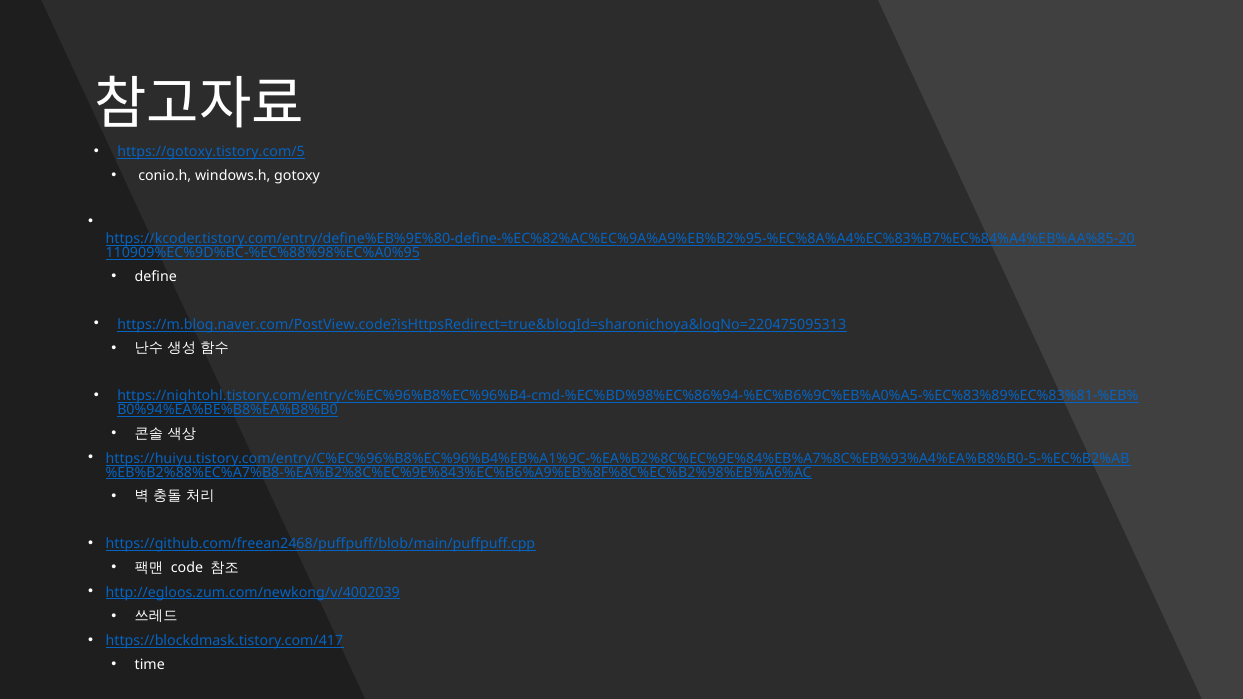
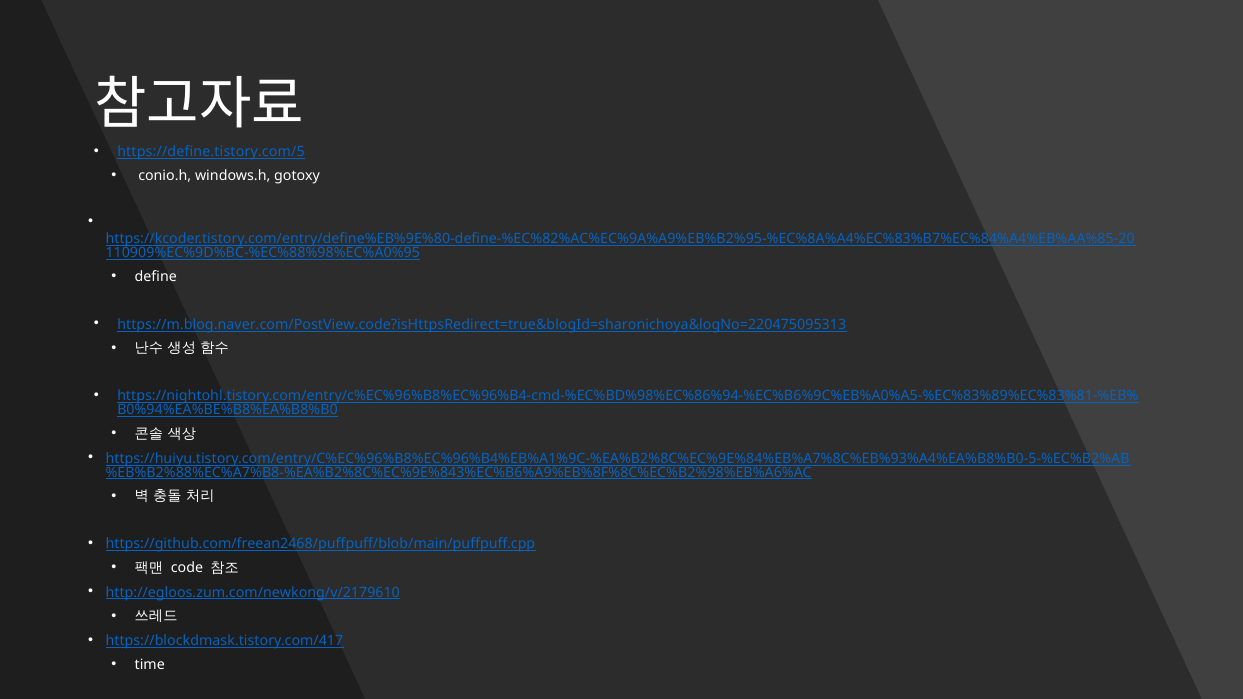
https://gotoxy.tistory.com/5: https://gotoxy.tistory.com/5 -> https://define.tistory.com/5
http://egloos.zum.com/newkong/v/4002039: http://egloos.zum.com/newkong/v/4002039 -> http://egloos.zum.com/newkong/v/2179610
